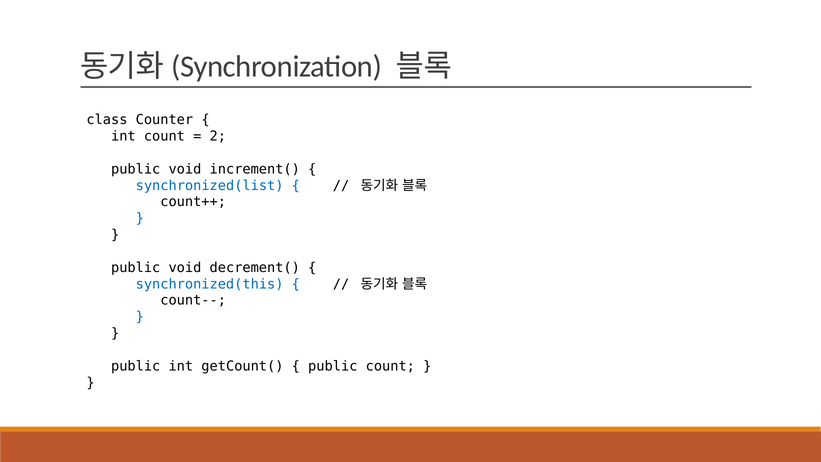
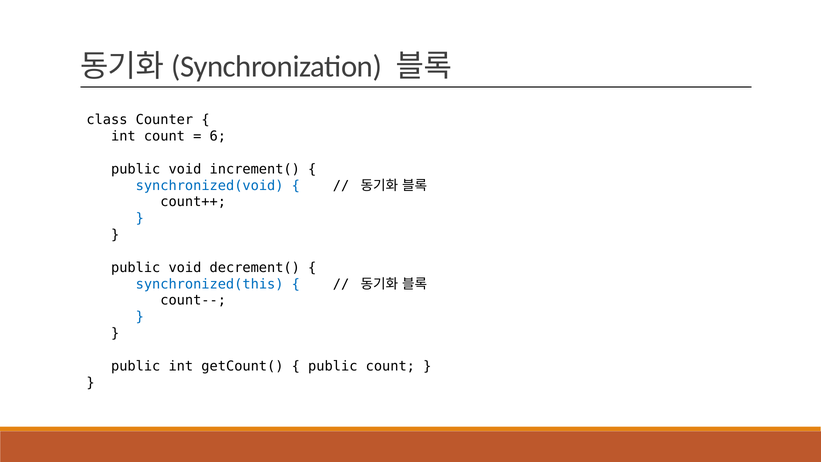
2: 2 -> 6
synchronized(list: synchronized(list -> synchronized(void
